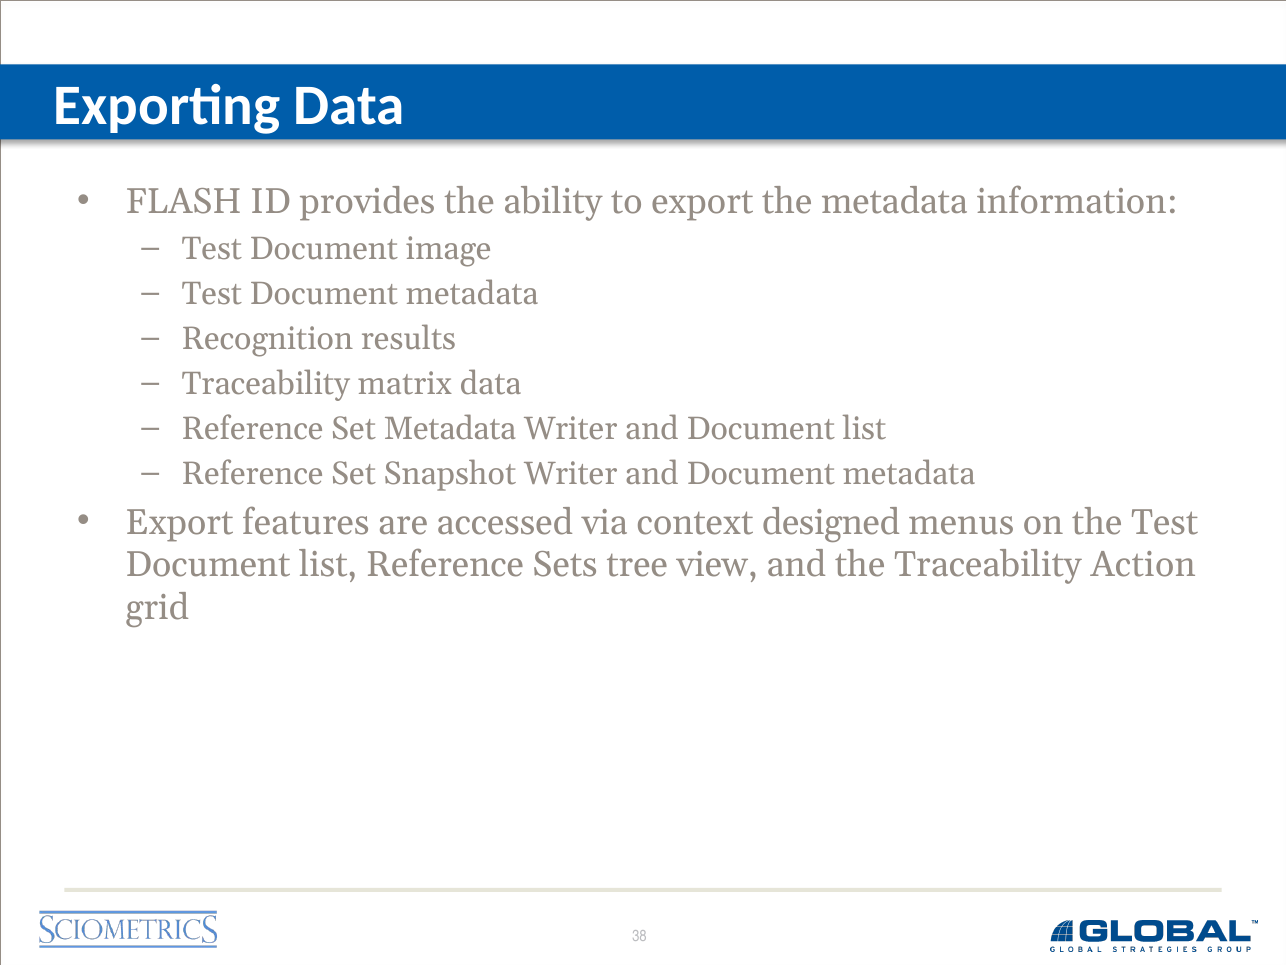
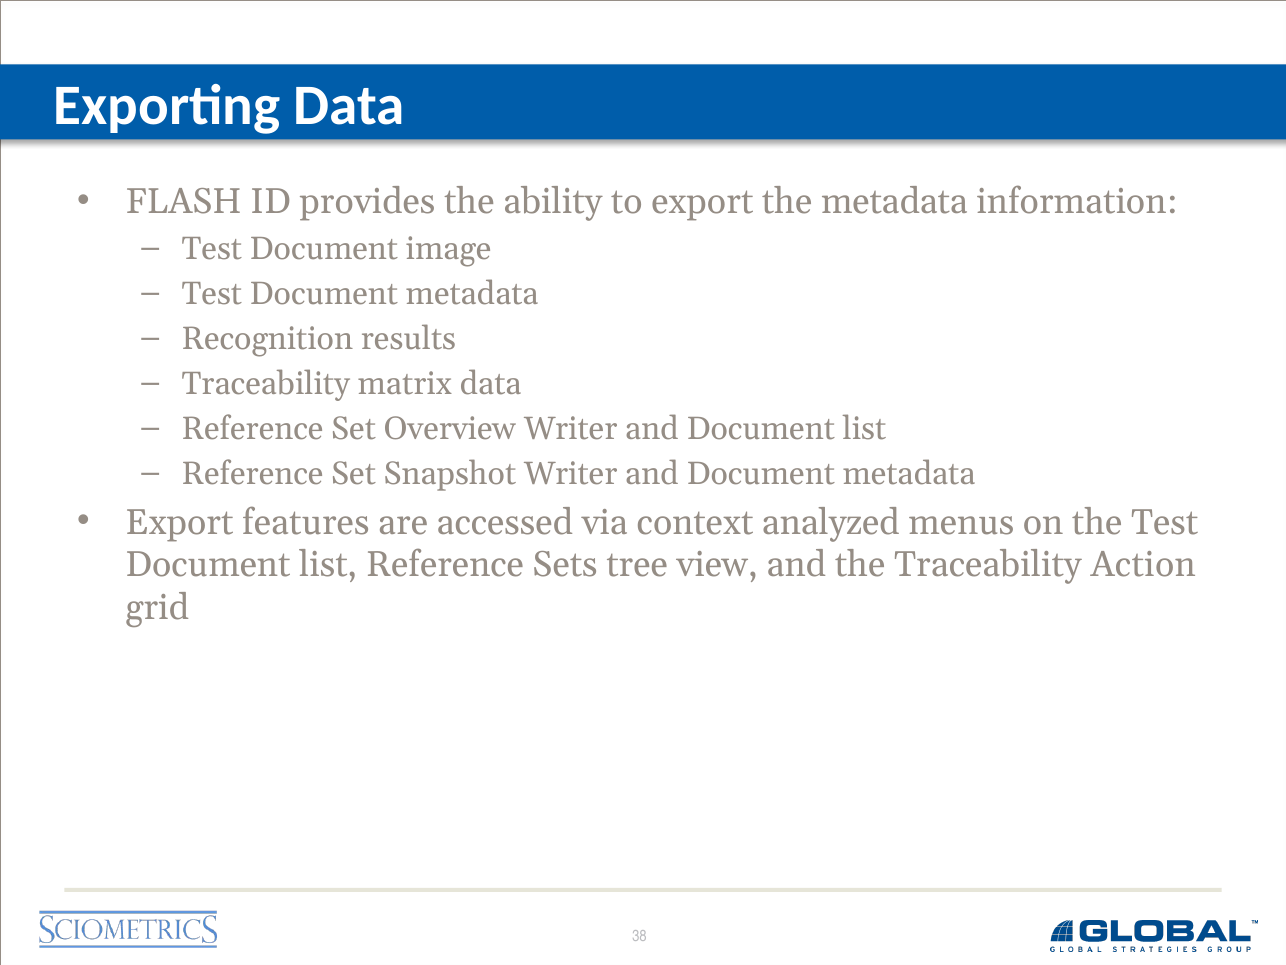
Set Metadata: Metadata -> Overview
designed: designed -> analyzed
